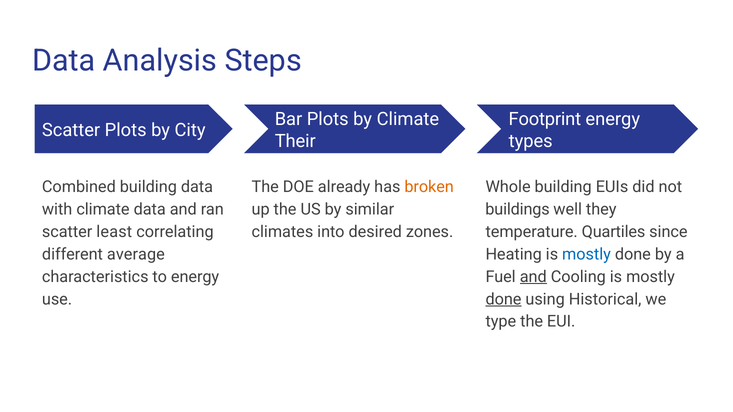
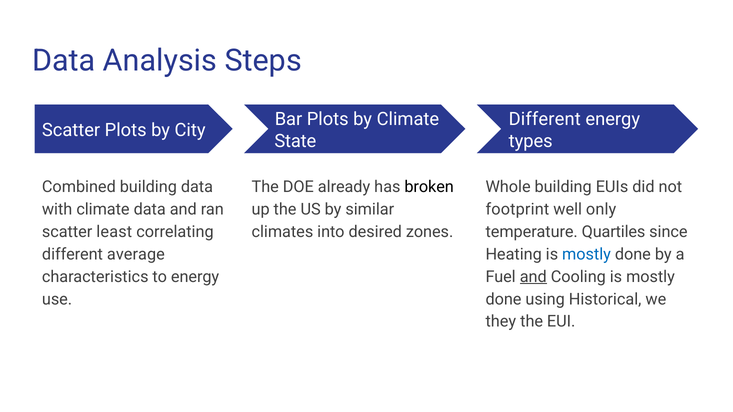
Footprint at (545, 119): Footprint -> Different
Their: Their -> State
broken colour: orange -> black
buildings: buildings -> footprint
they: they -> only
done at (504, 299) underline: present -> none
type: type -> they
